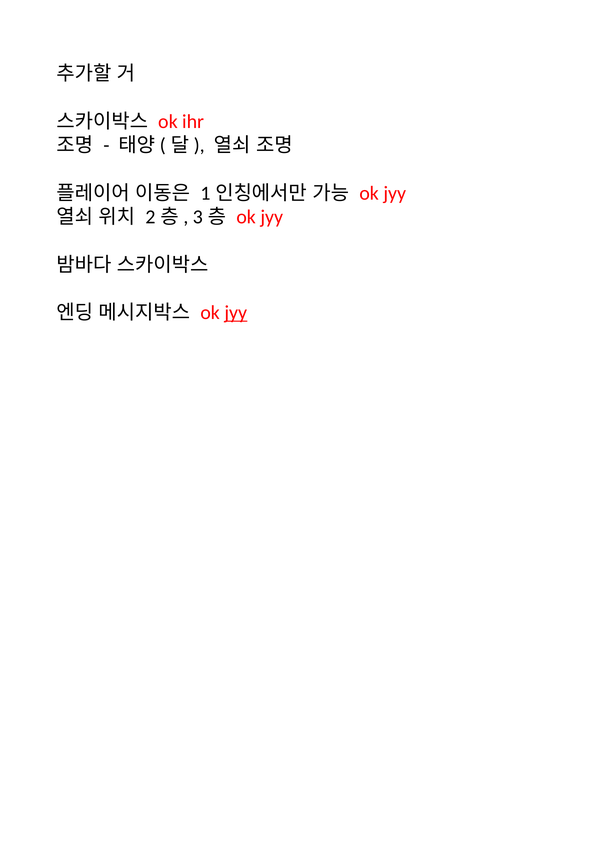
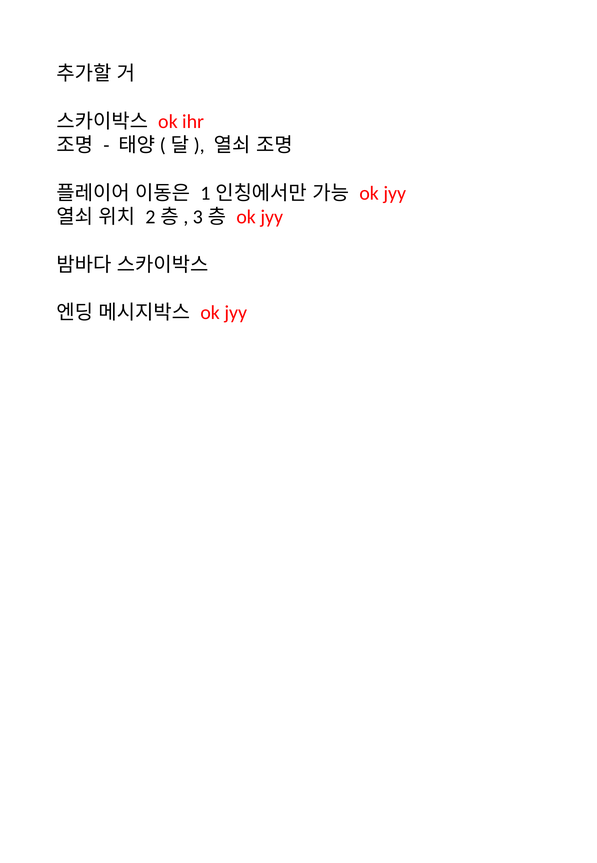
jyy at (236, 312) underline: present -> none
